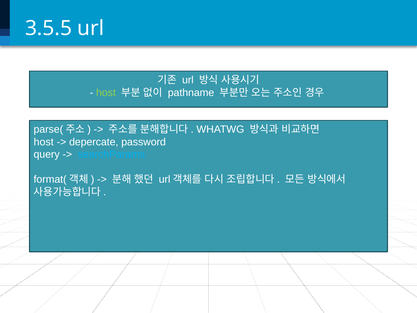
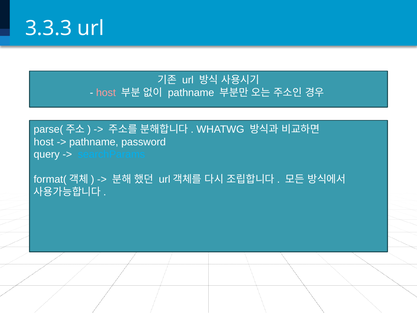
3.5.5: 3.5.5 -> 3.3.3
host at (106, 93) colour: light green -> pink
depercate at (94, 142): depercate -> pathname
